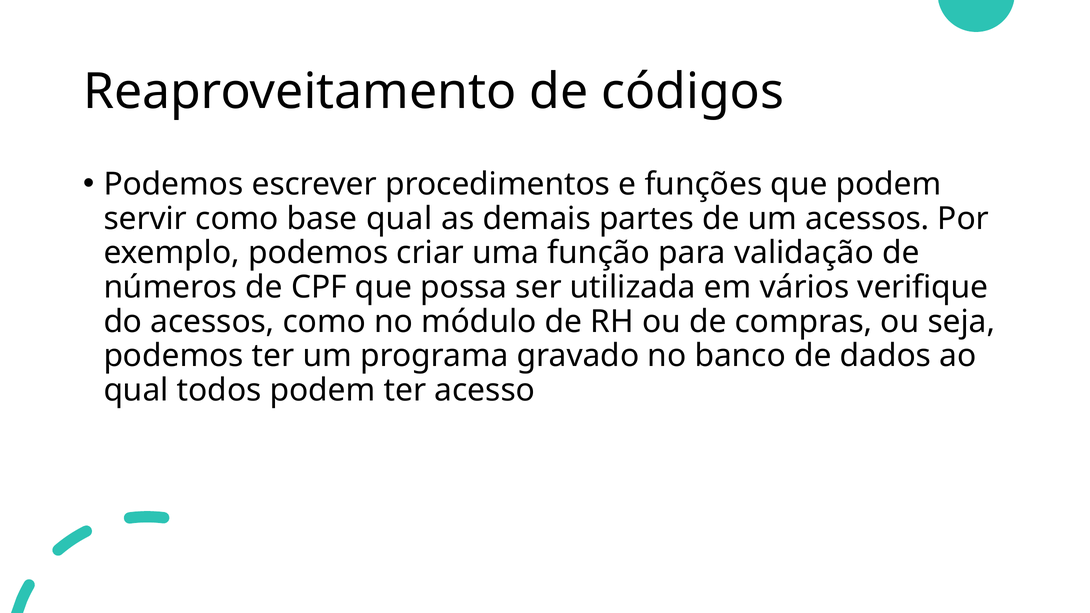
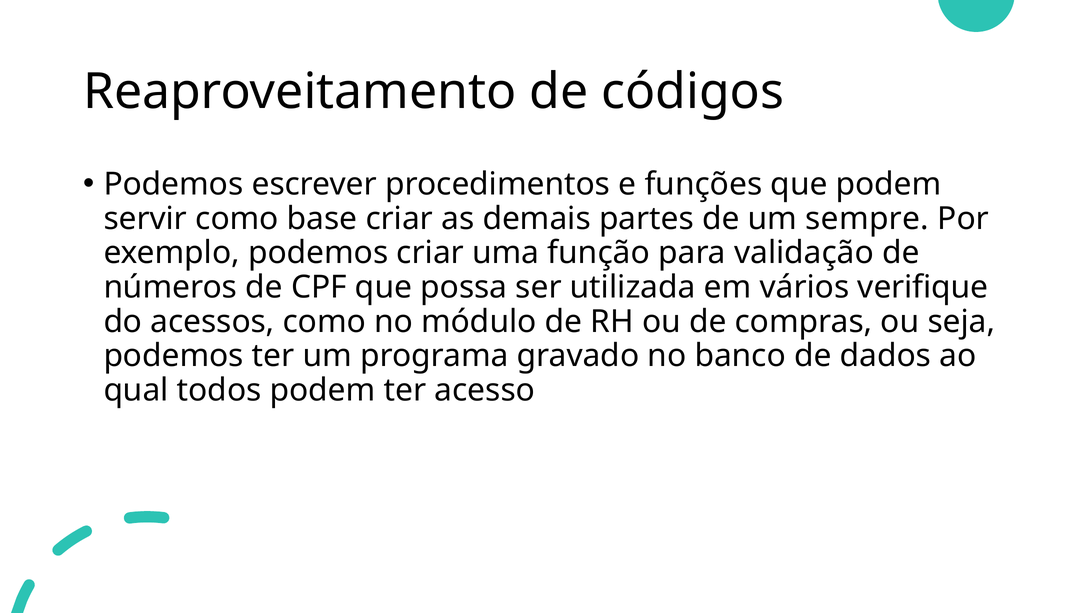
base qual: qual -> criar
um acessos: acessos -> sempre
